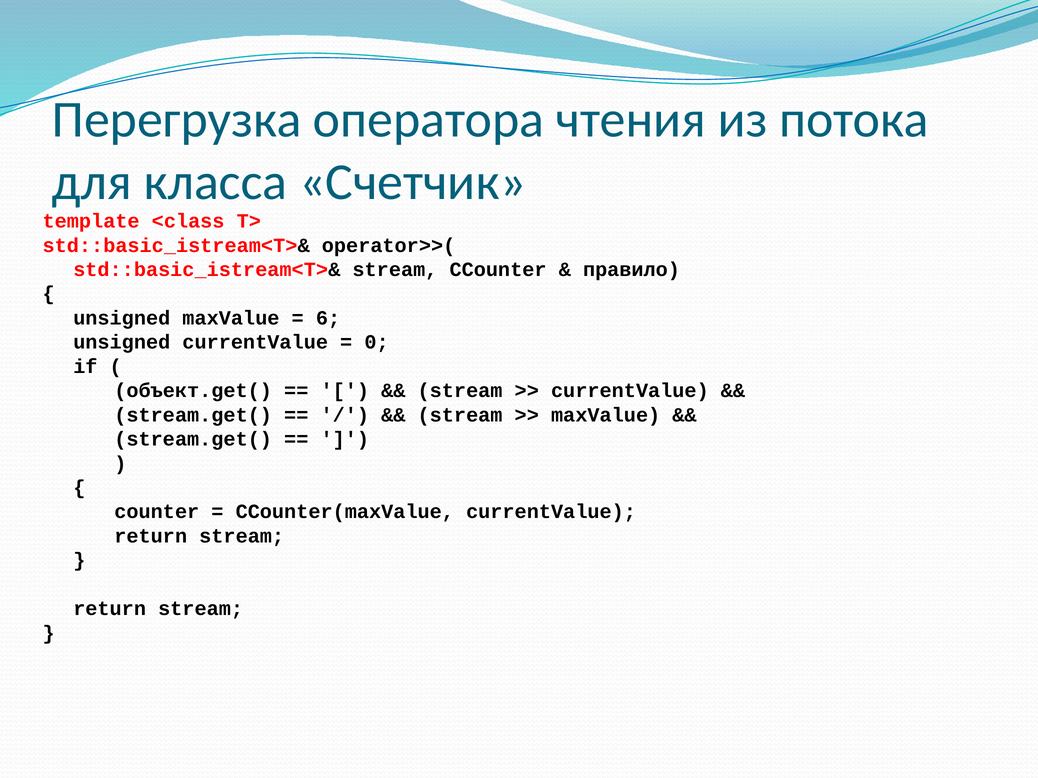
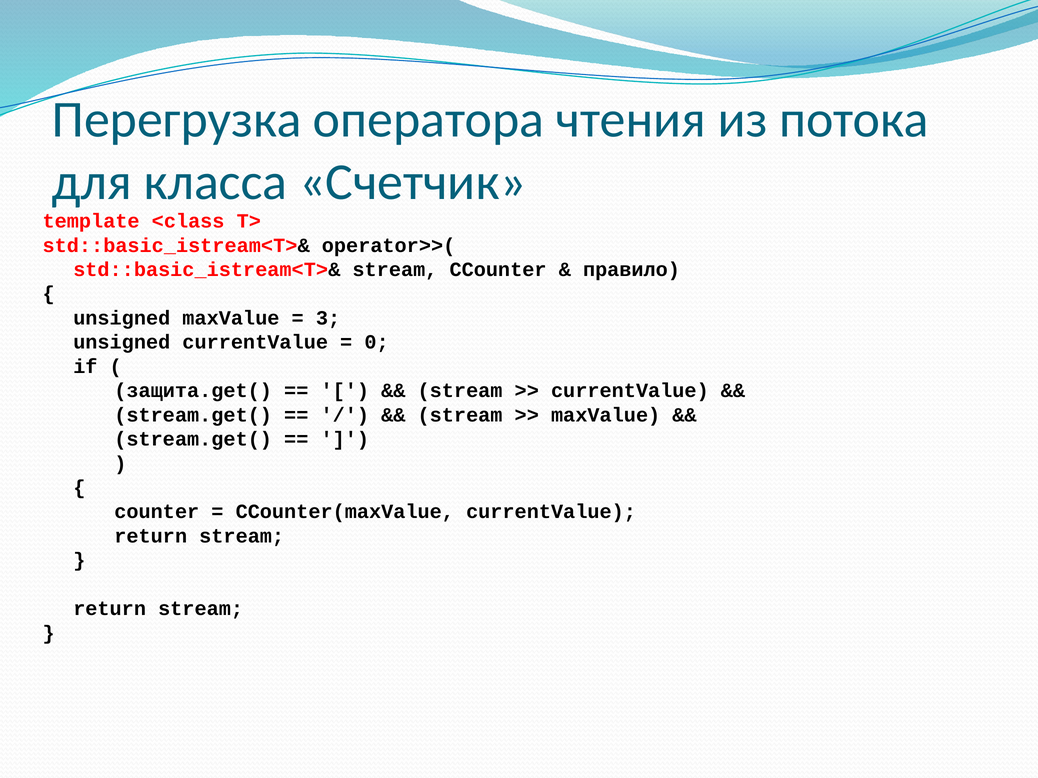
6: 6 -> 3
объект.get(: объект.get( -> защита.get(
